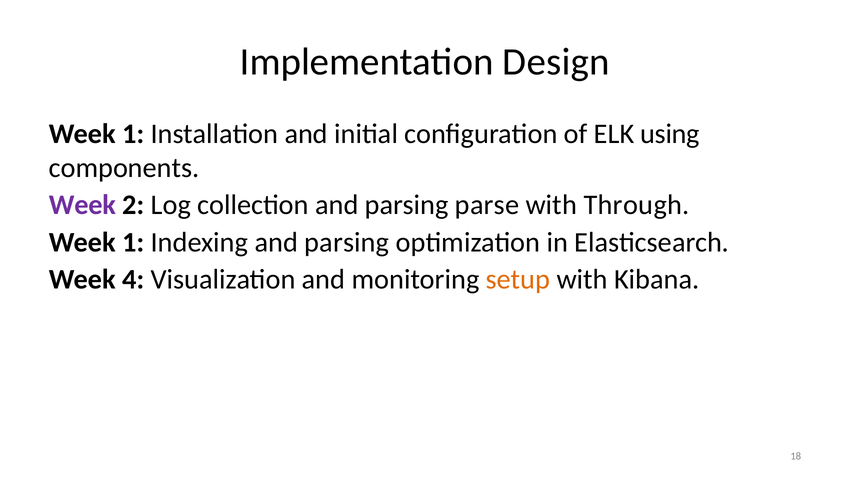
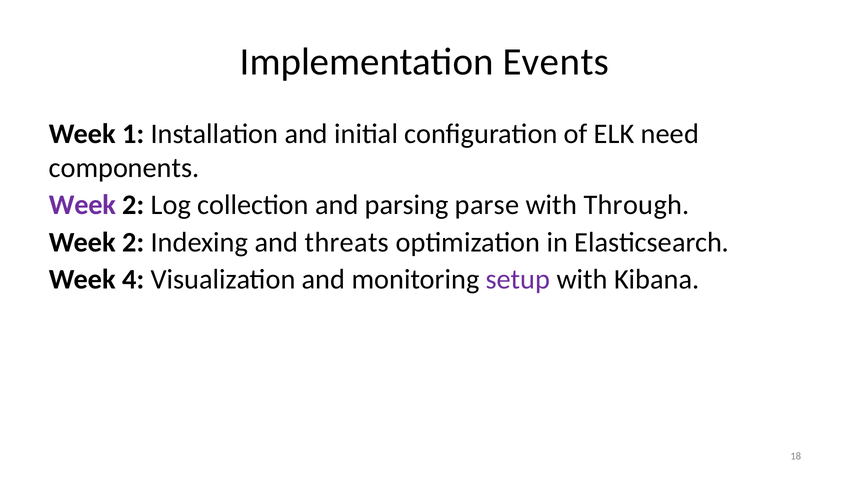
Design: Design -> Events
using: using -> need
1 at (133, 242): 1 -> 2
Indexing and parsing: parsing -> threats
setup colour: orange -> purple
